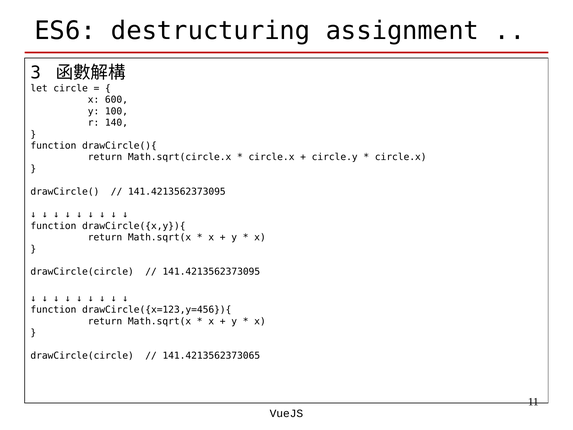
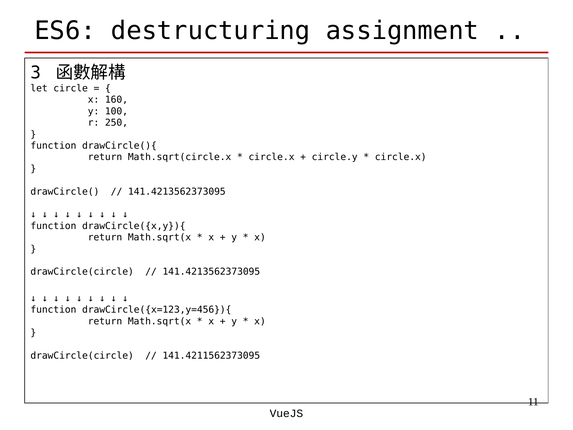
600: 600 -> 160
140: 140 -> 250
141.4213562373065: 141.4213562373065 -> 141.4211562373095
